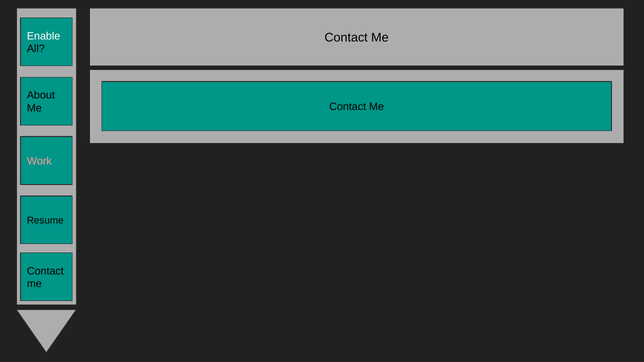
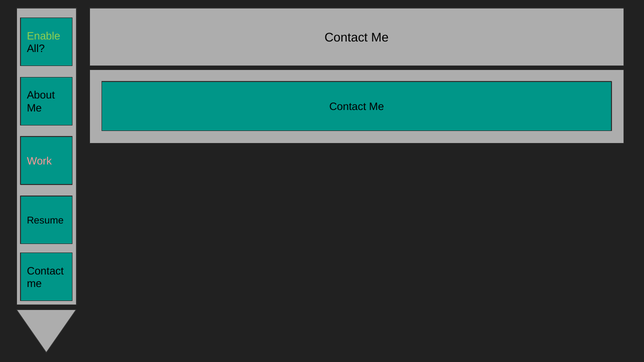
Enable colour: white -> light green
